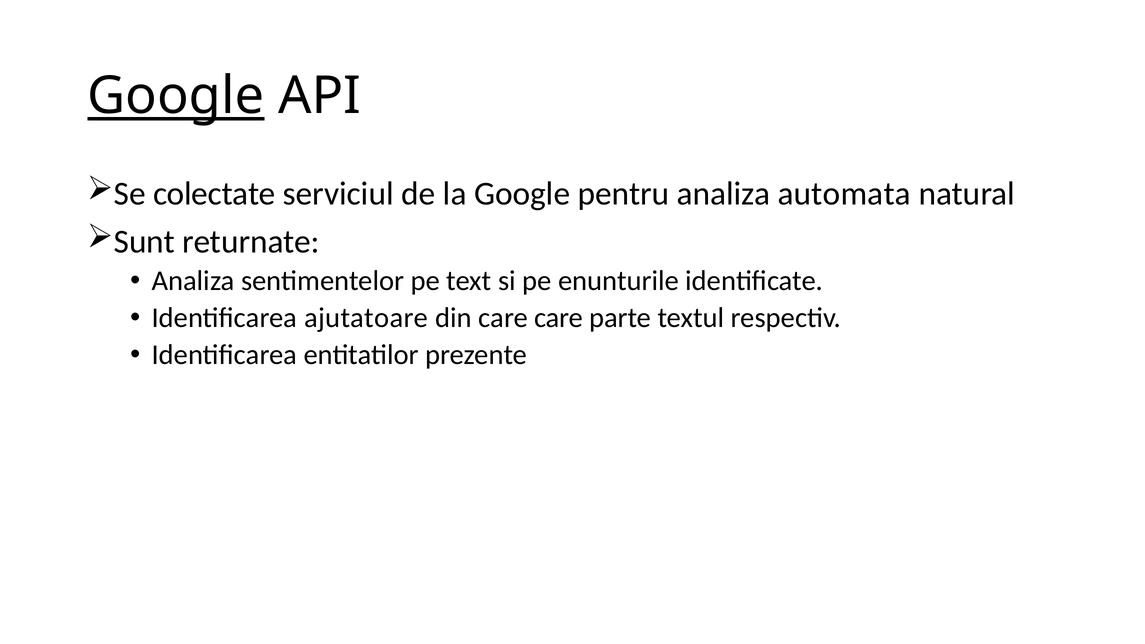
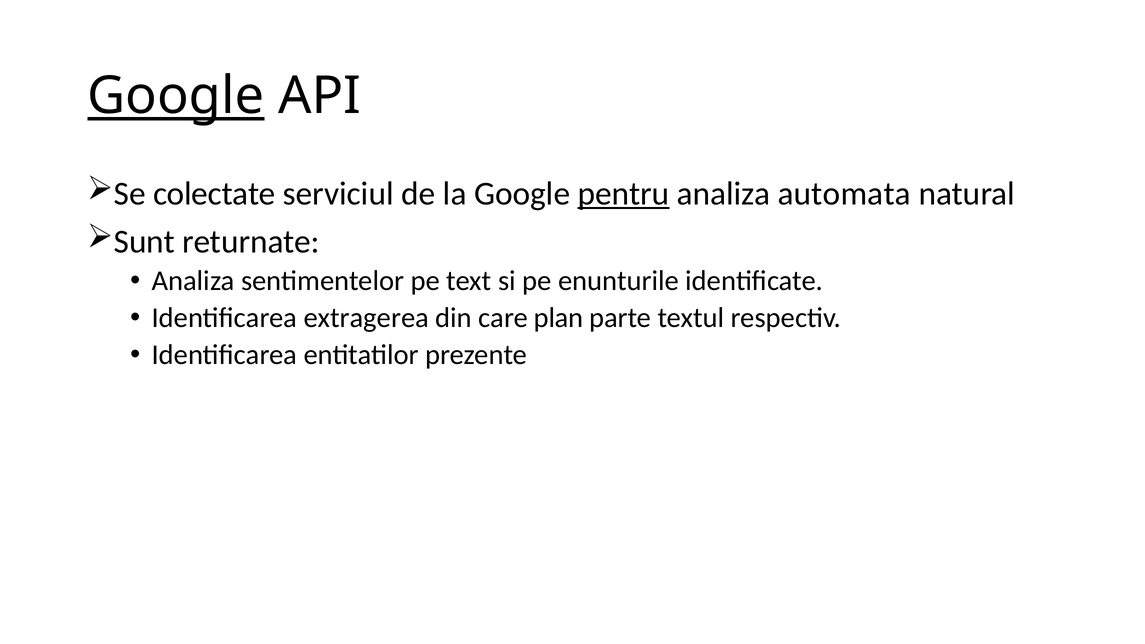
pentru underline: none -> present
ajutatoare: ajutatoare -> extragerea
care care: care -> plan
